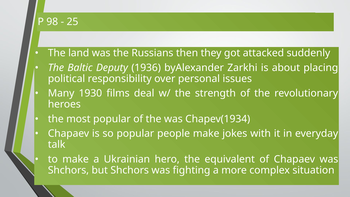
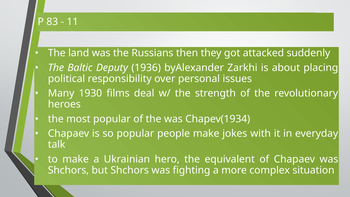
98: 98 -> 83
25: 25 -> 11
